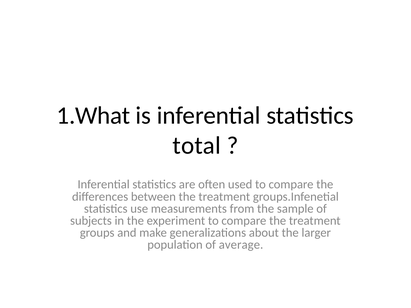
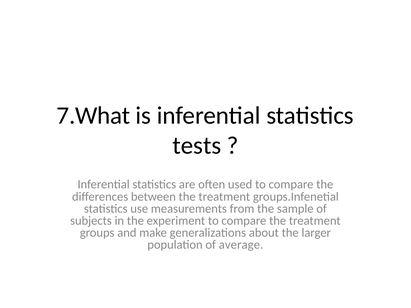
1.What: 1.What -> 7.What
total: total -> tests
